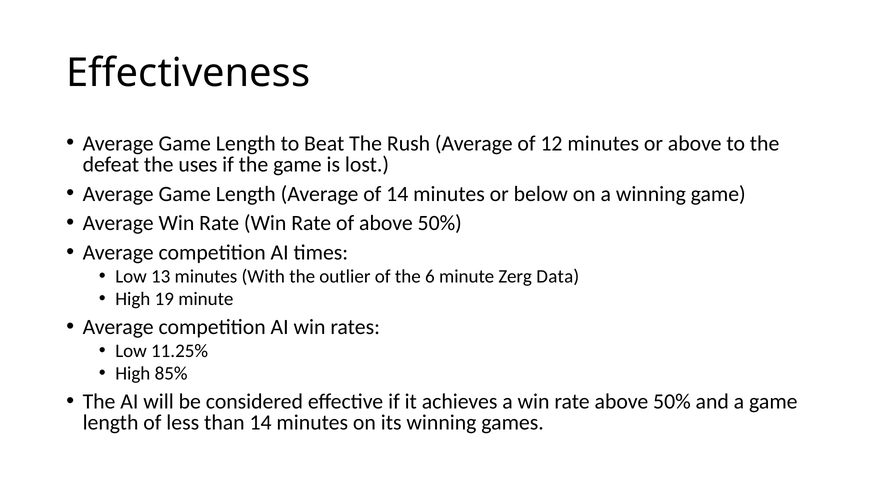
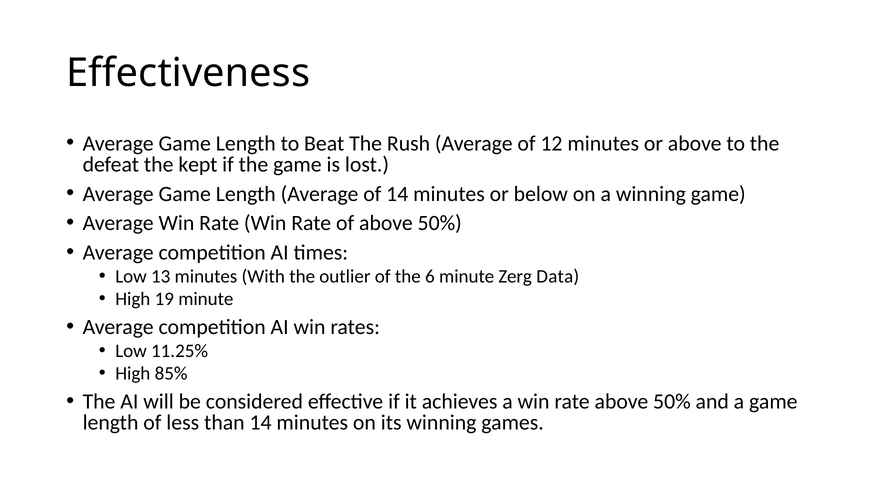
uses: uses -> kept
